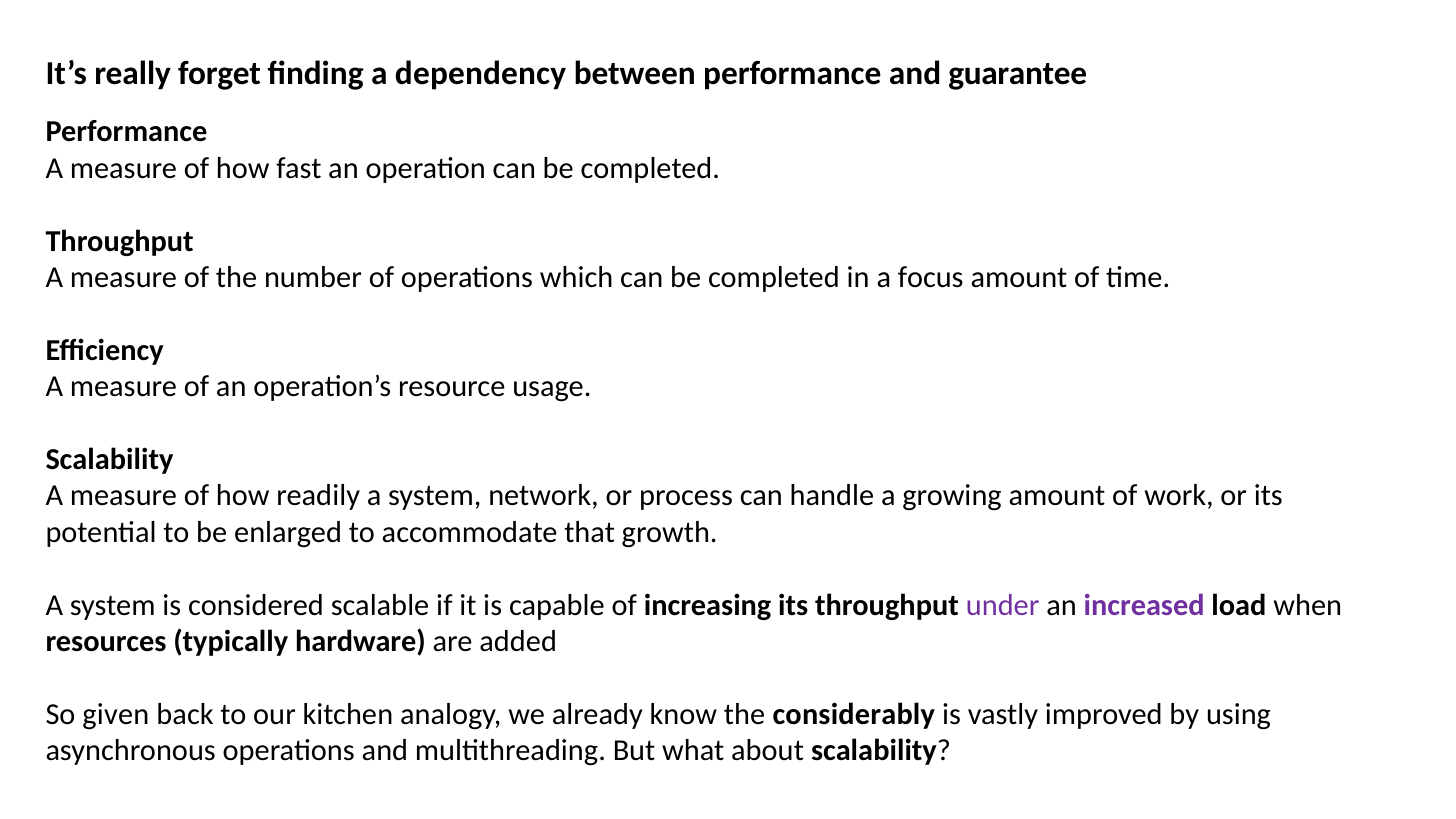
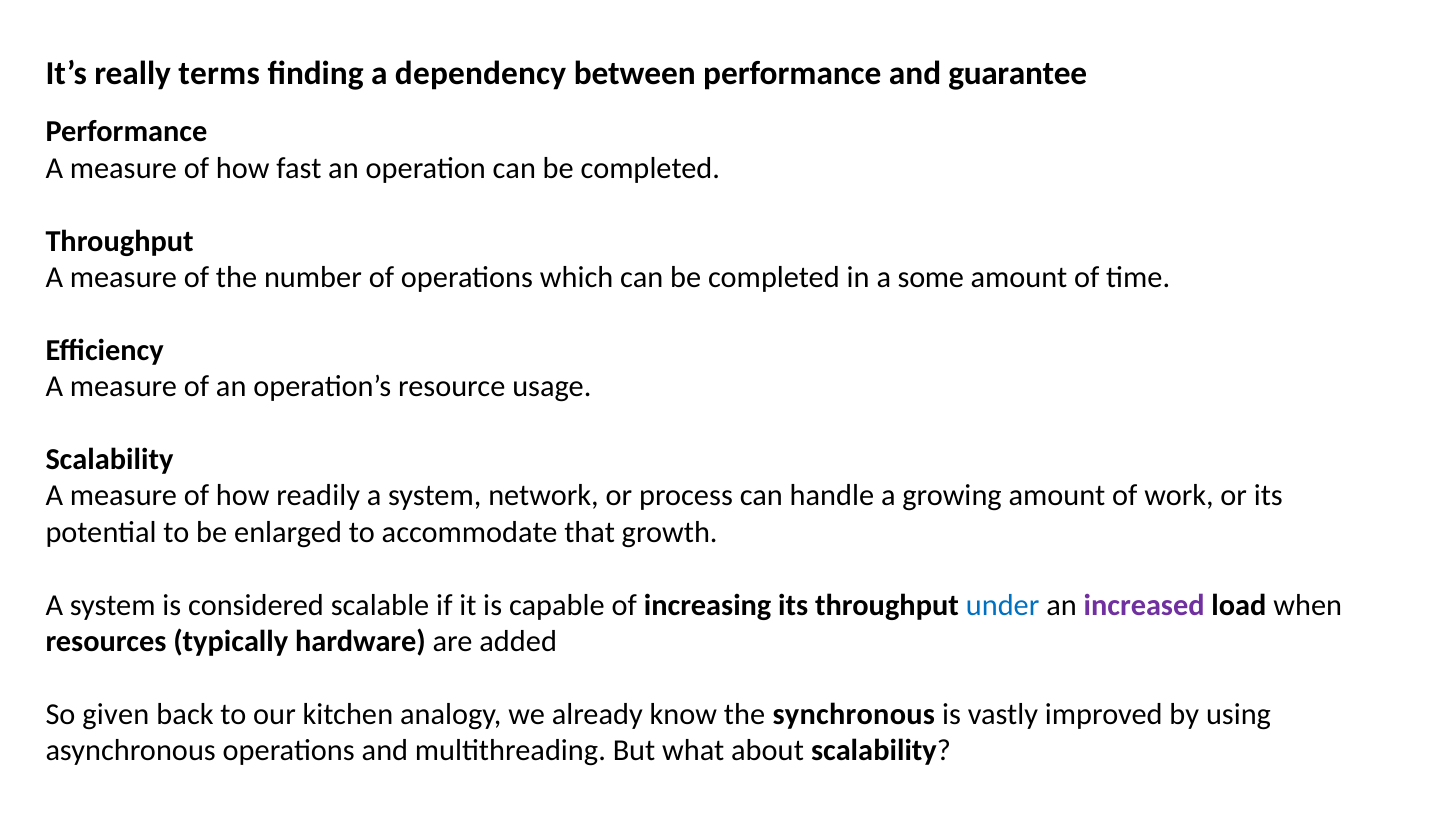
forget: forget -> terms
focus: focus -> some
under colour: purple -> blue
considerably: considerably -> synchronous
